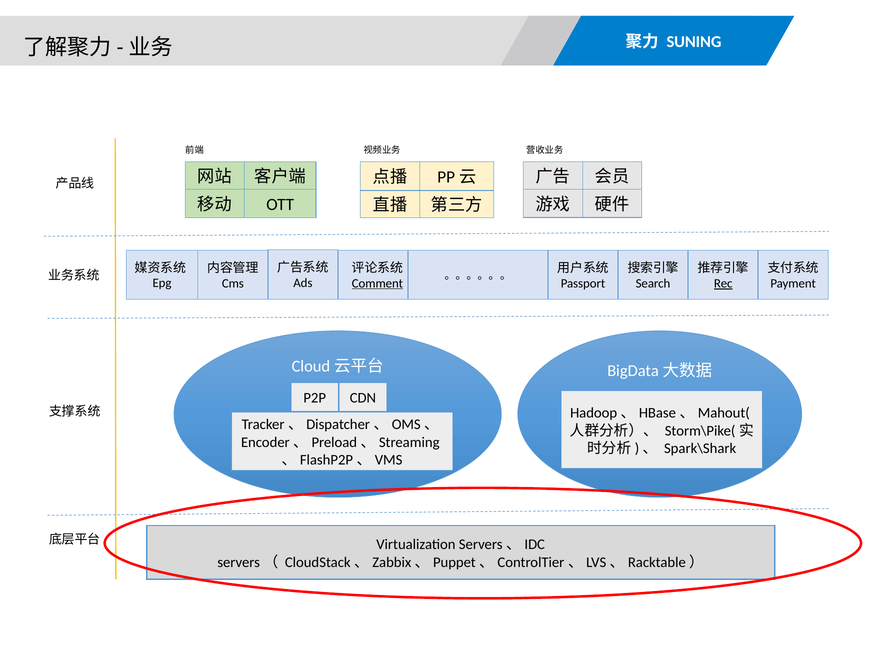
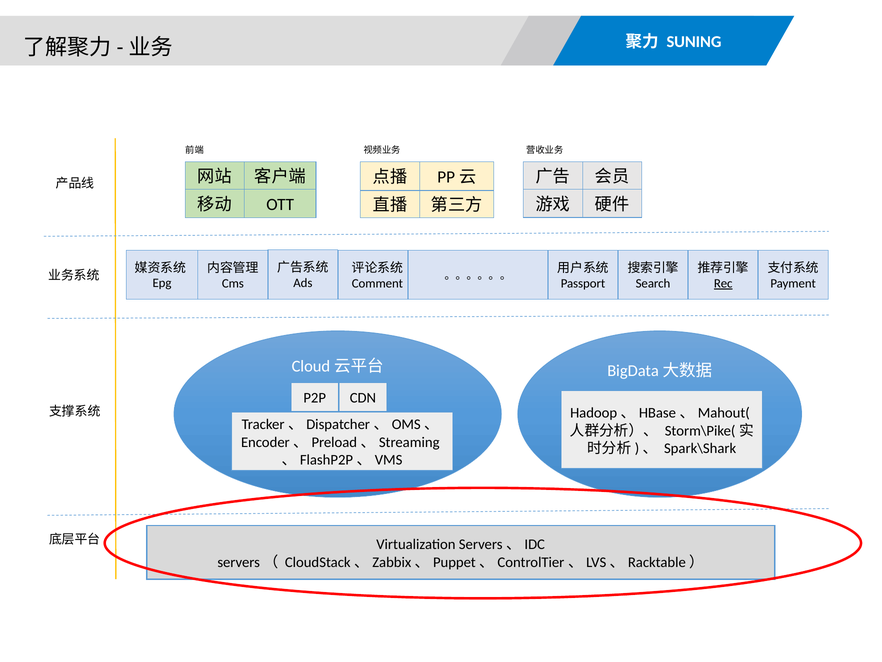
Comment underline: present -> none
